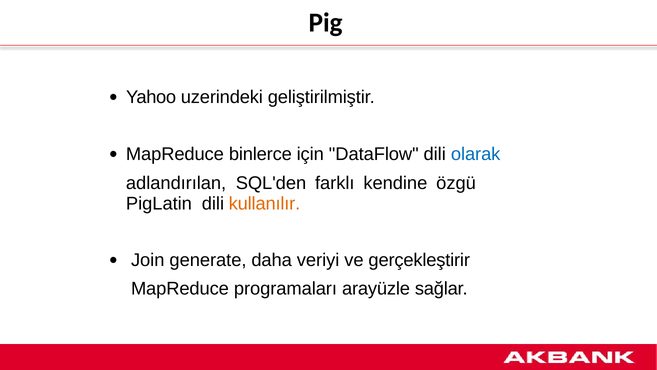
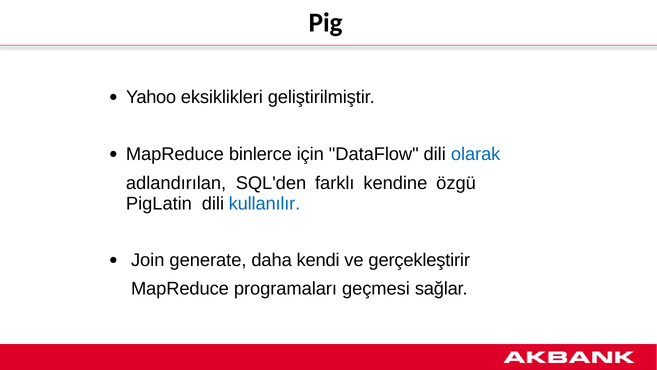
uzerindeki: uzerindeki -> eksiklikleri
kullanılır colour: orange -> blue
veriyi: veriyi -> kendi
arayüzle: arayüzle -> geçmesi
